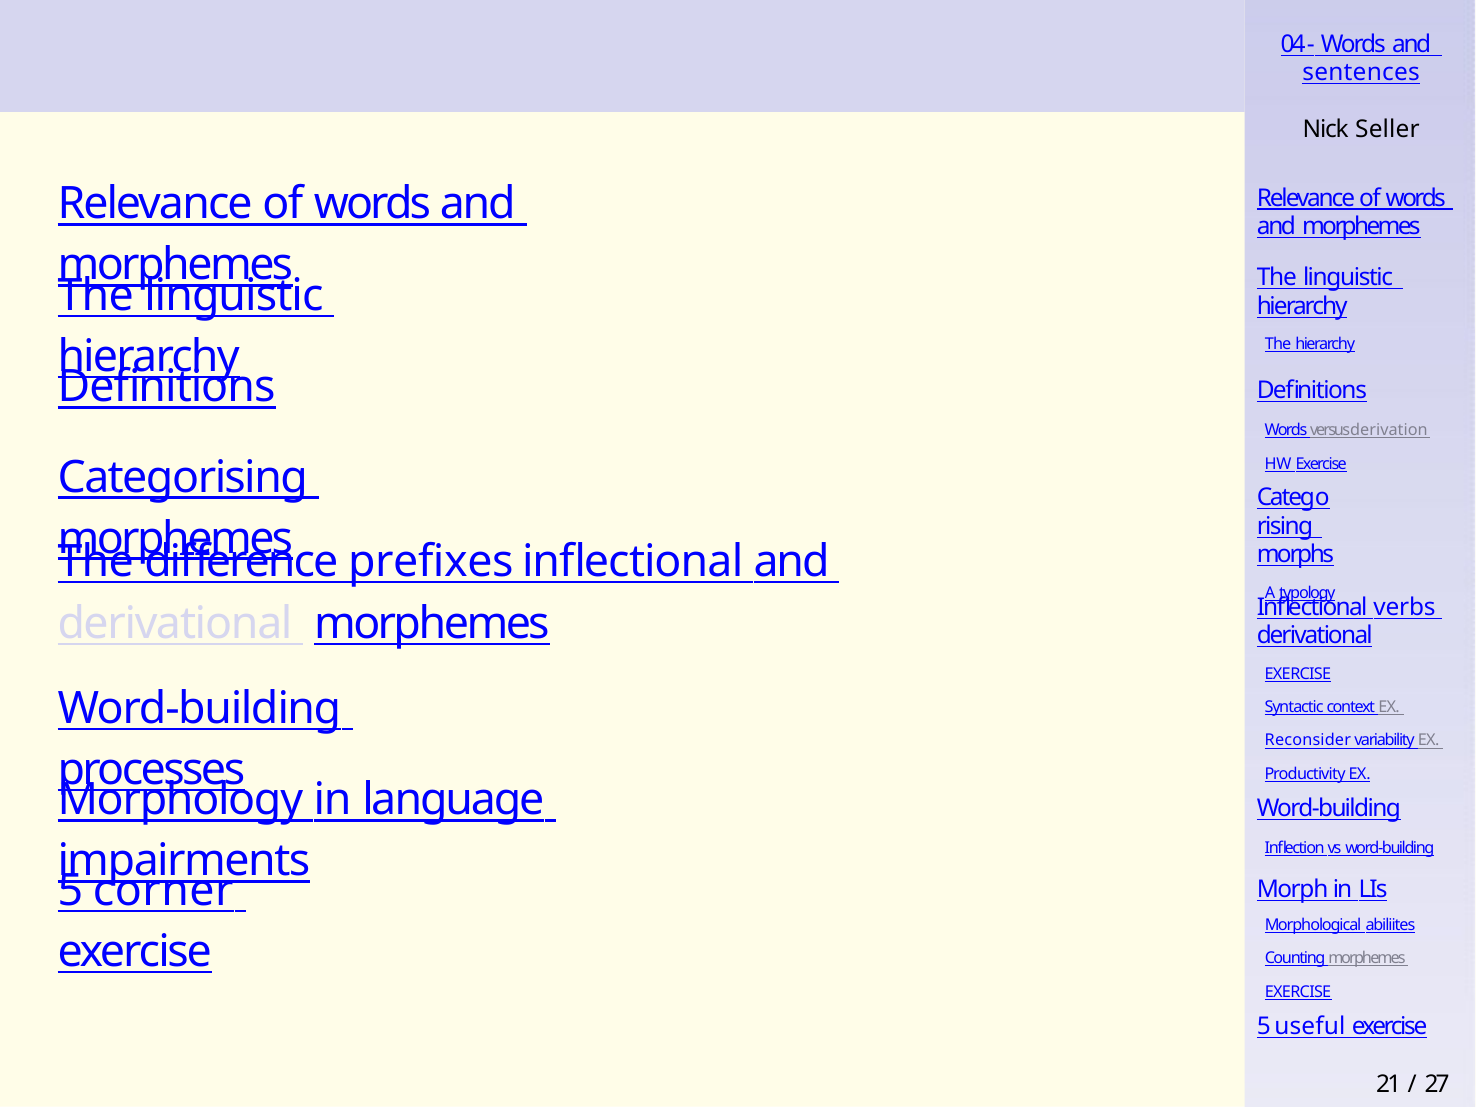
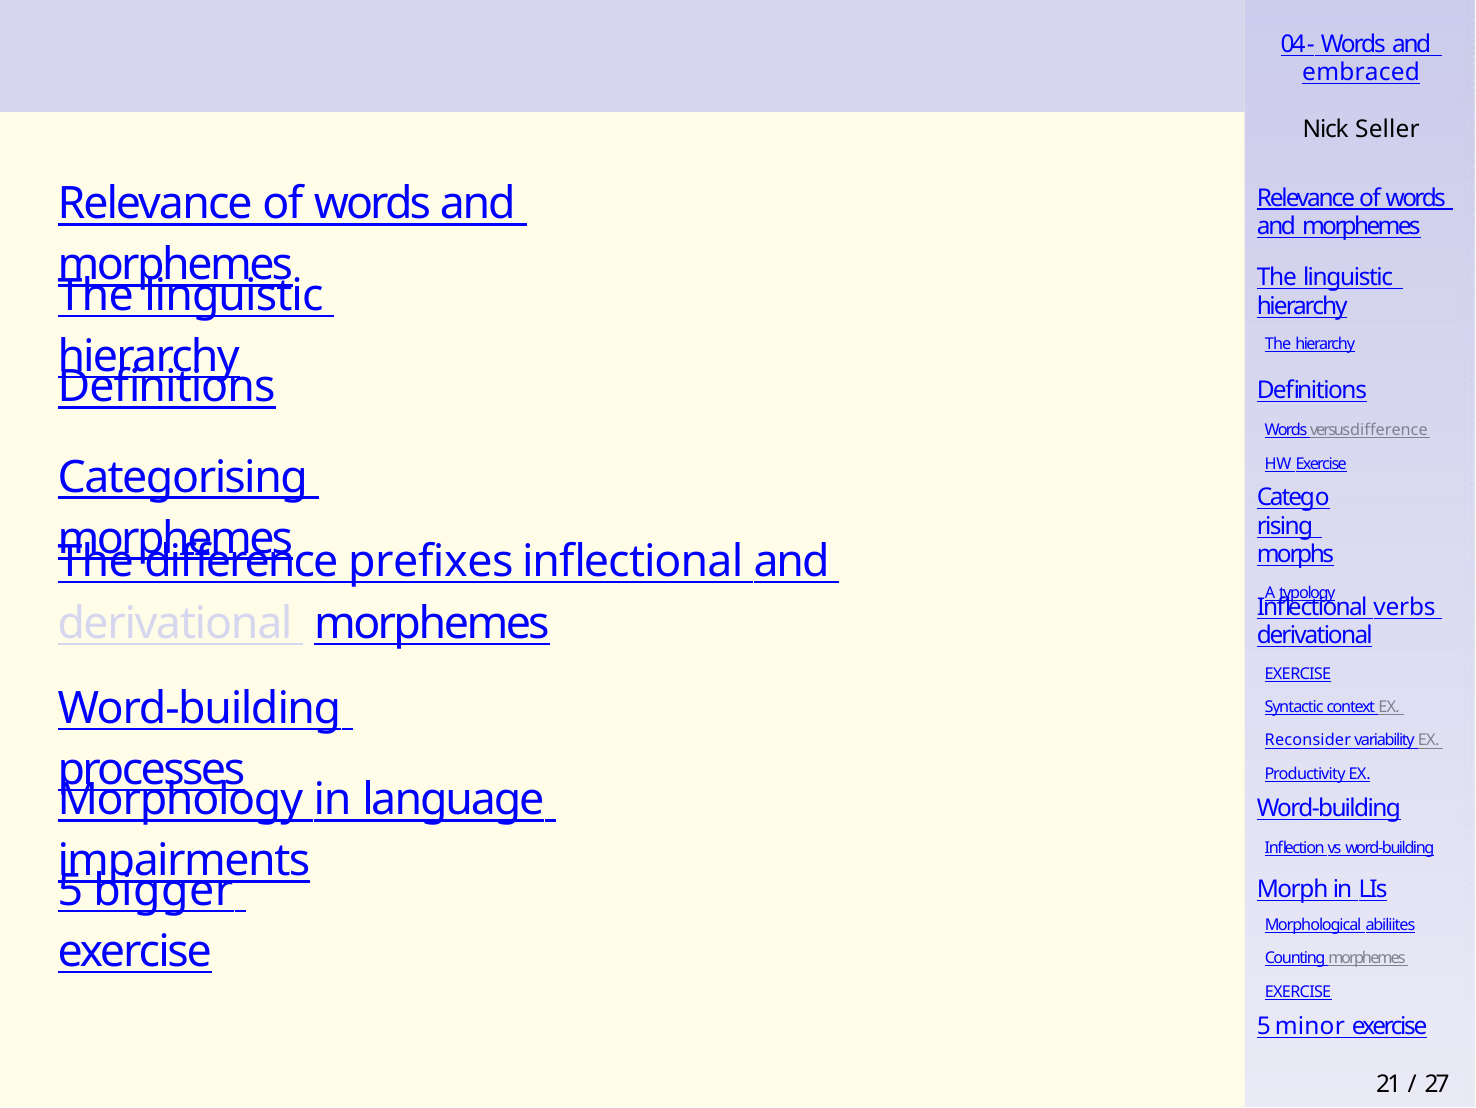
sentences: sentences -> embraced
versus derivation: derivation -> difference
corner: corner -> bigger
useful: useful -> minor
